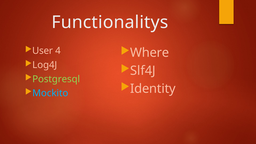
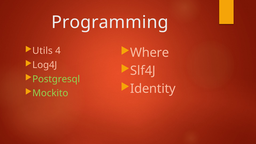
Functionalitys: Functionalitys -> Programming
User: User -> Utils
Mockito colour: light blue -> light green
